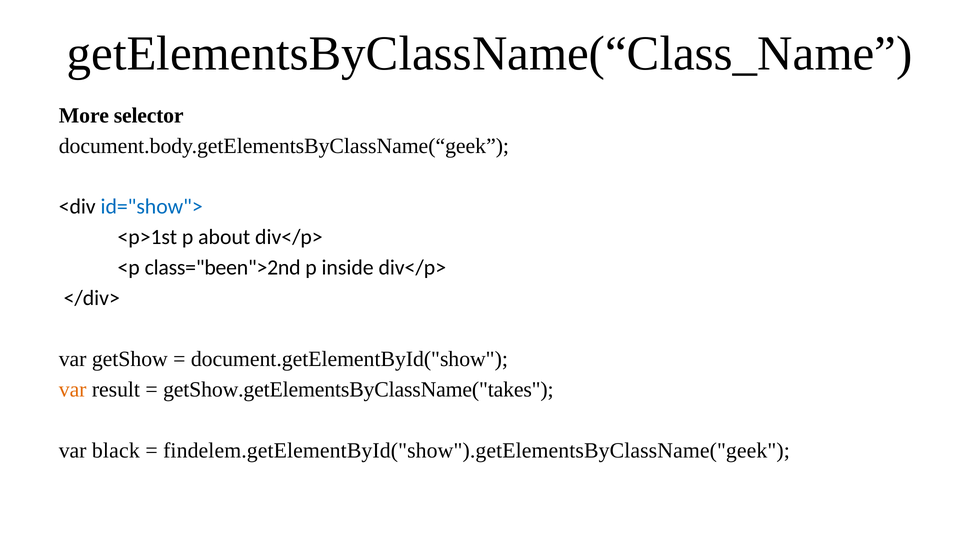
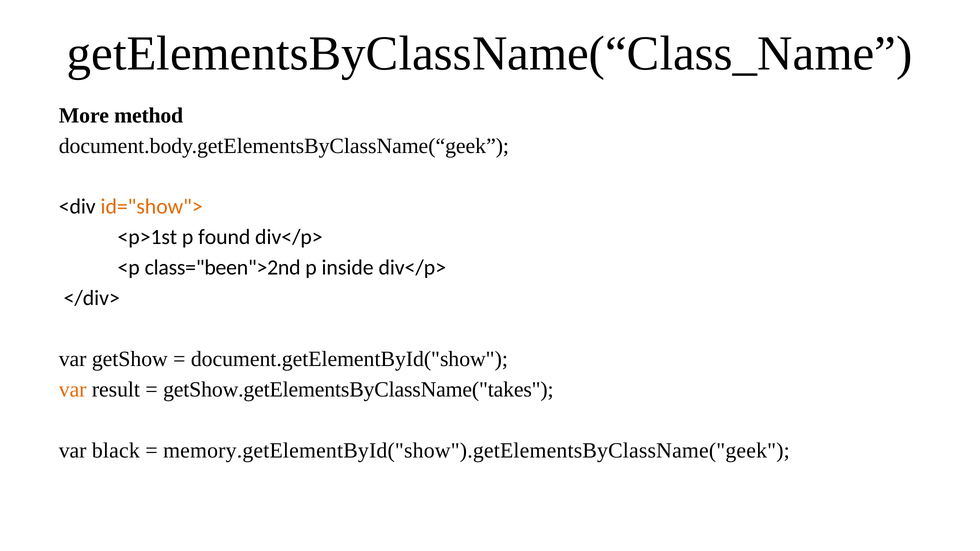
selector: selector -> method
id="show"> colour: blue -> orange
about: about -> found
findelem.getElementById("show").getElementsByClassName("geek: findelem.getElementById("show").getElementsByClassName("geek -> memory.getElementById("show").getElementsByClassName("geek
